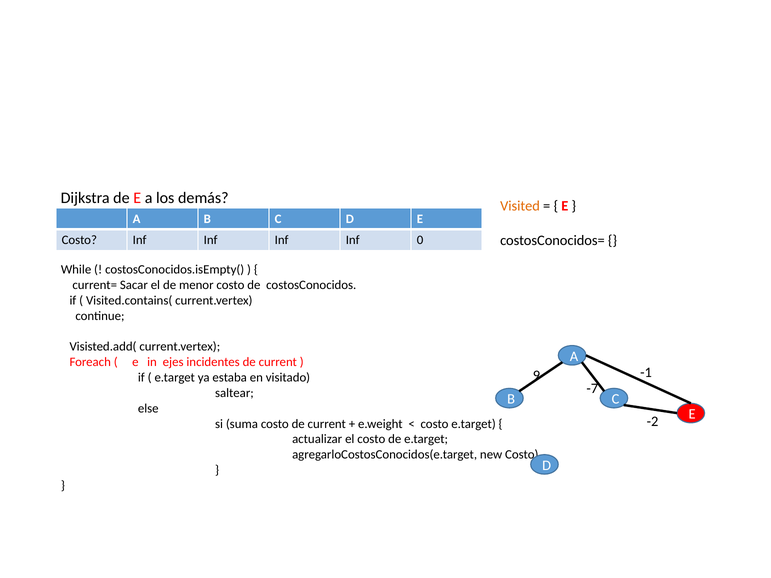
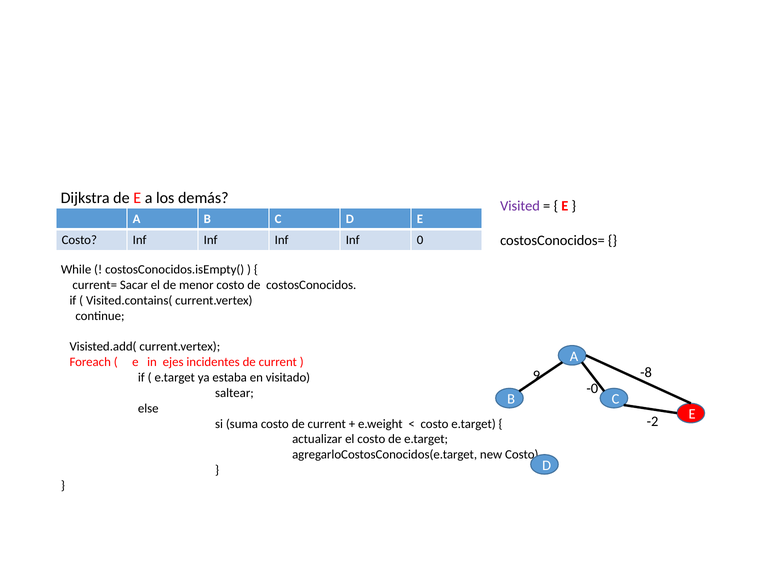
Visited colour: orange -> purple
-1: -1 -> -8
-7: -7 -> -0
